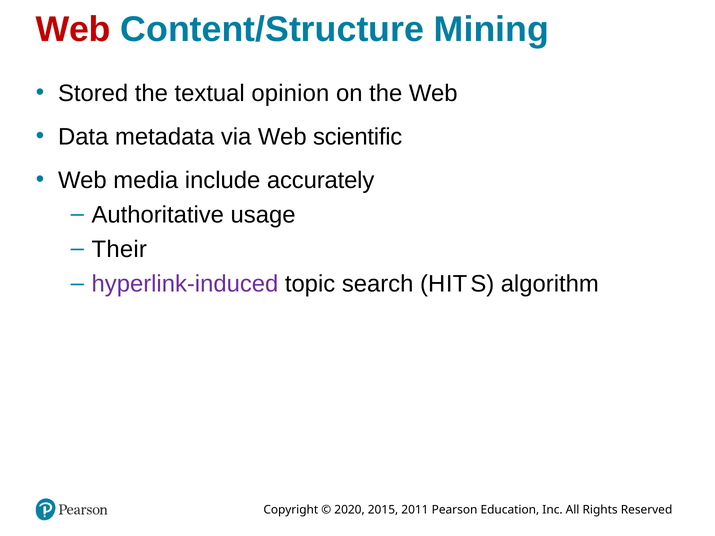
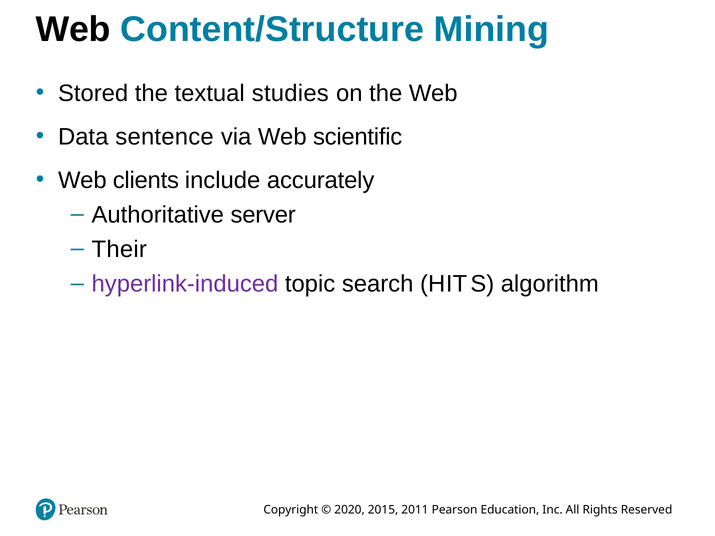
Web at (73, 30) colour: red -> black
opinion: opinion -> studies
metadata: metadata -> sentence
media: media -> clients
usage: usage -> server
